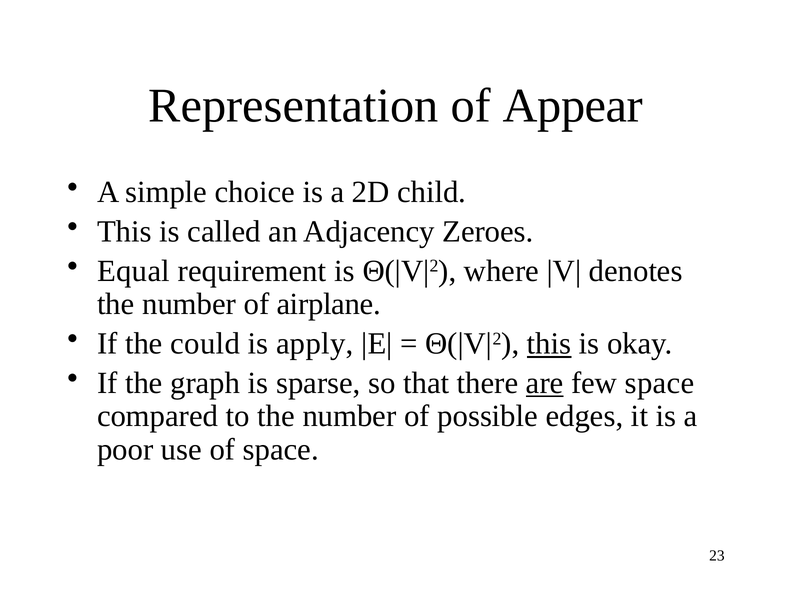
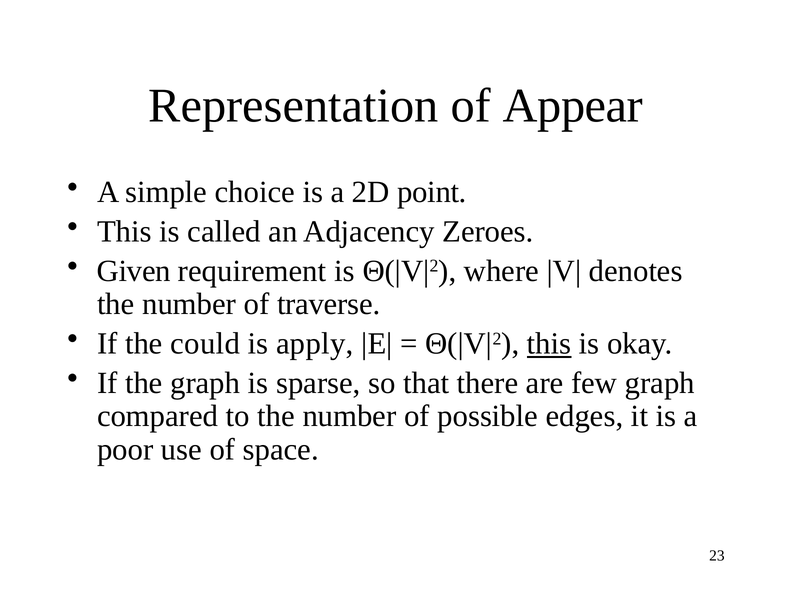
child: child -> point
Equal: Equal -> Given
airplane: airplane -> traverse
are underline: present -> none
few space: space -> graph
